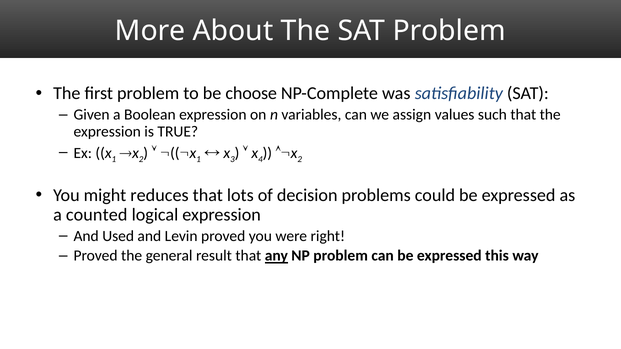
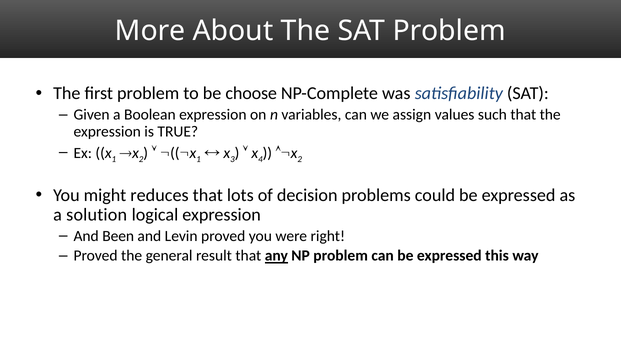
counted: counted -> solution
Used: Used -> Been
